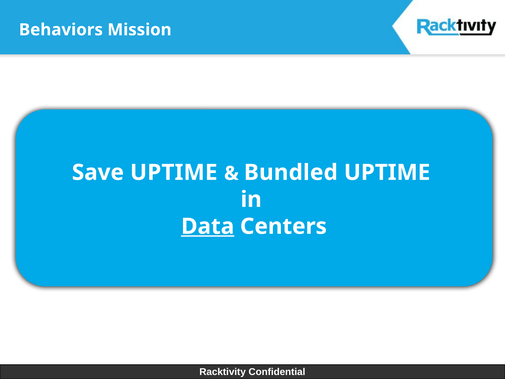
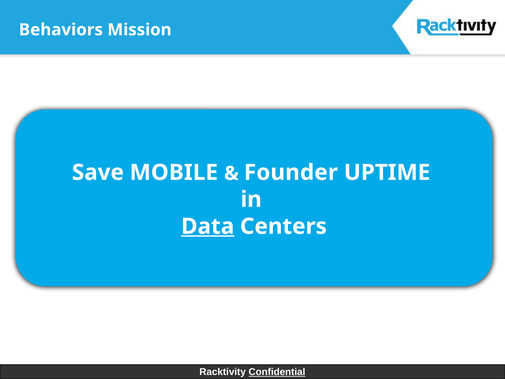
Save UPTIME: UPTIME -> MOBILE
Bundled: Bundled -> Founder
Confidential underline: none -> present
